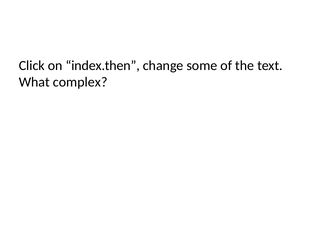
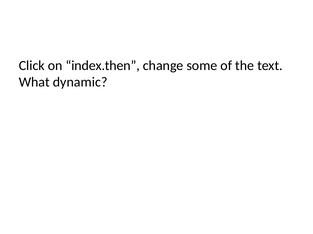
complex: complex -> dynamic
